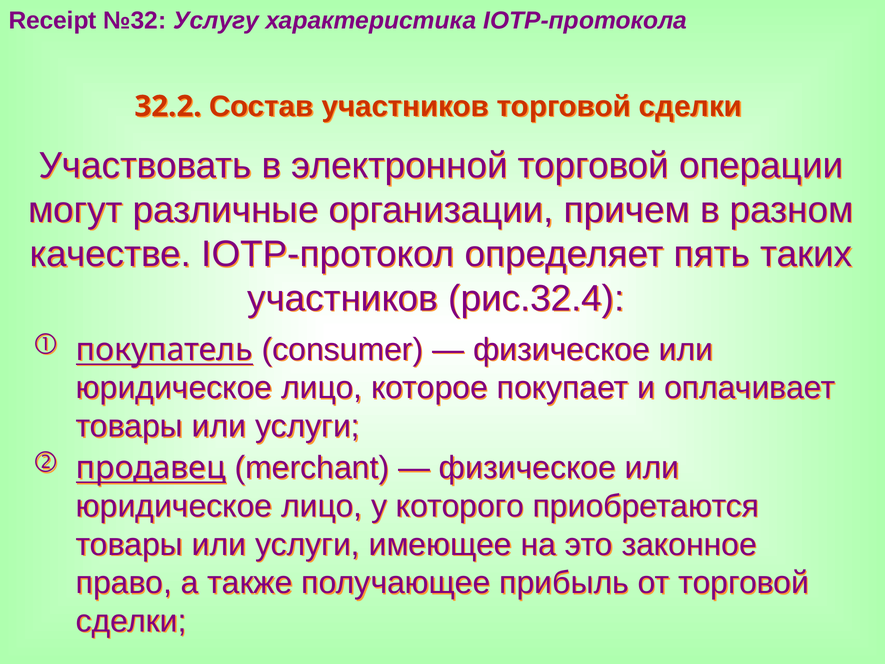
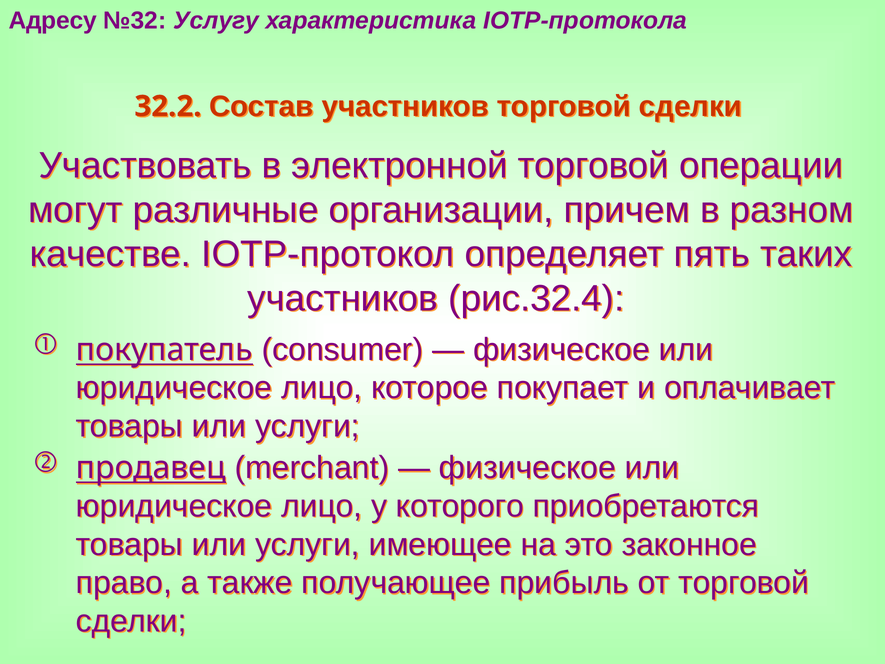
Receipt: Receipt -> Адресу
